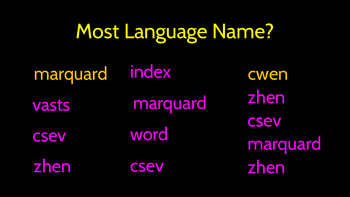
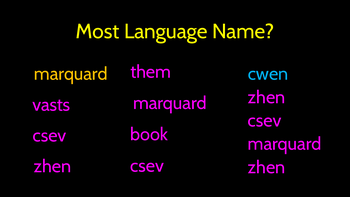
index: index -> them
cwen colour: yellow -> light blue
word: word -> book
